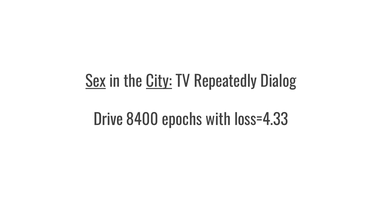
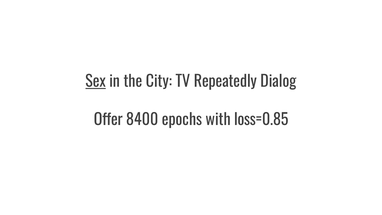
City underline: present -> none
Drive: Drive -> Offer
loss=4.33: loss=4.33 -> loss=0.85
